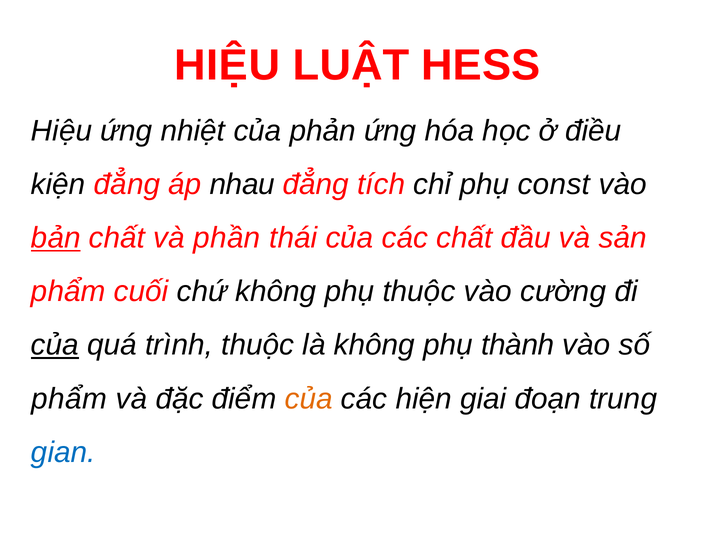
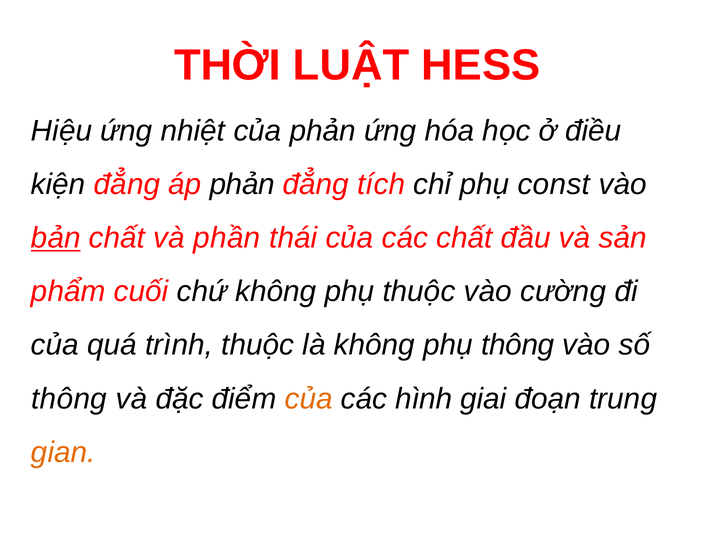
HIỆU at (227, 66): HIỆU -> THỜI
áp nhau: nhau -> phản
của at (55, 345) underline: present -> none
phụ thành: thành -> thông
phẩm at (69, 399): phẩm -> thông
hiện: hiện -> hình
gian colour: blue -> orange
